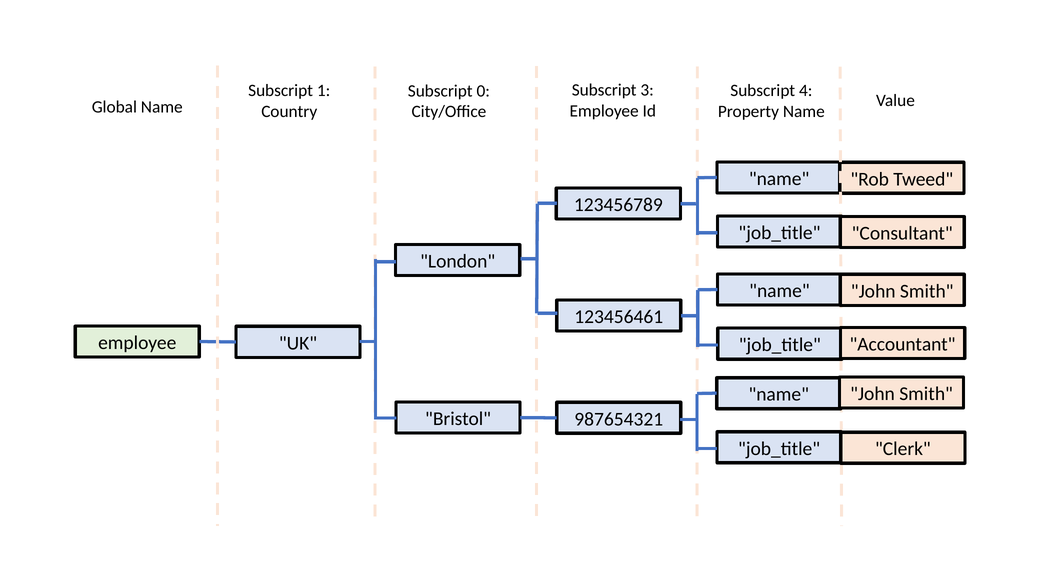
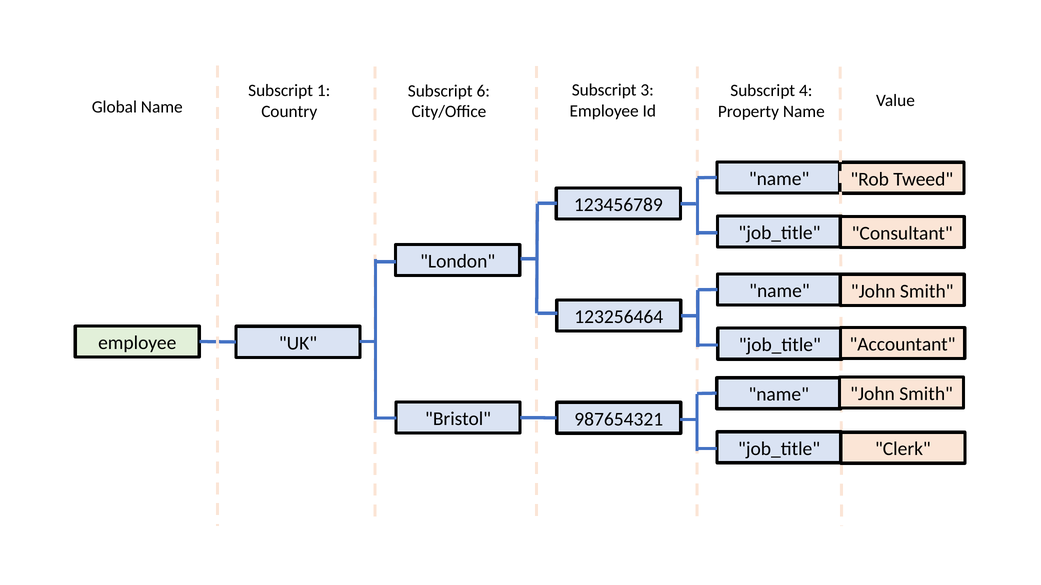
0: 0 -> 6
123456461: 123456461 -> 123256464
